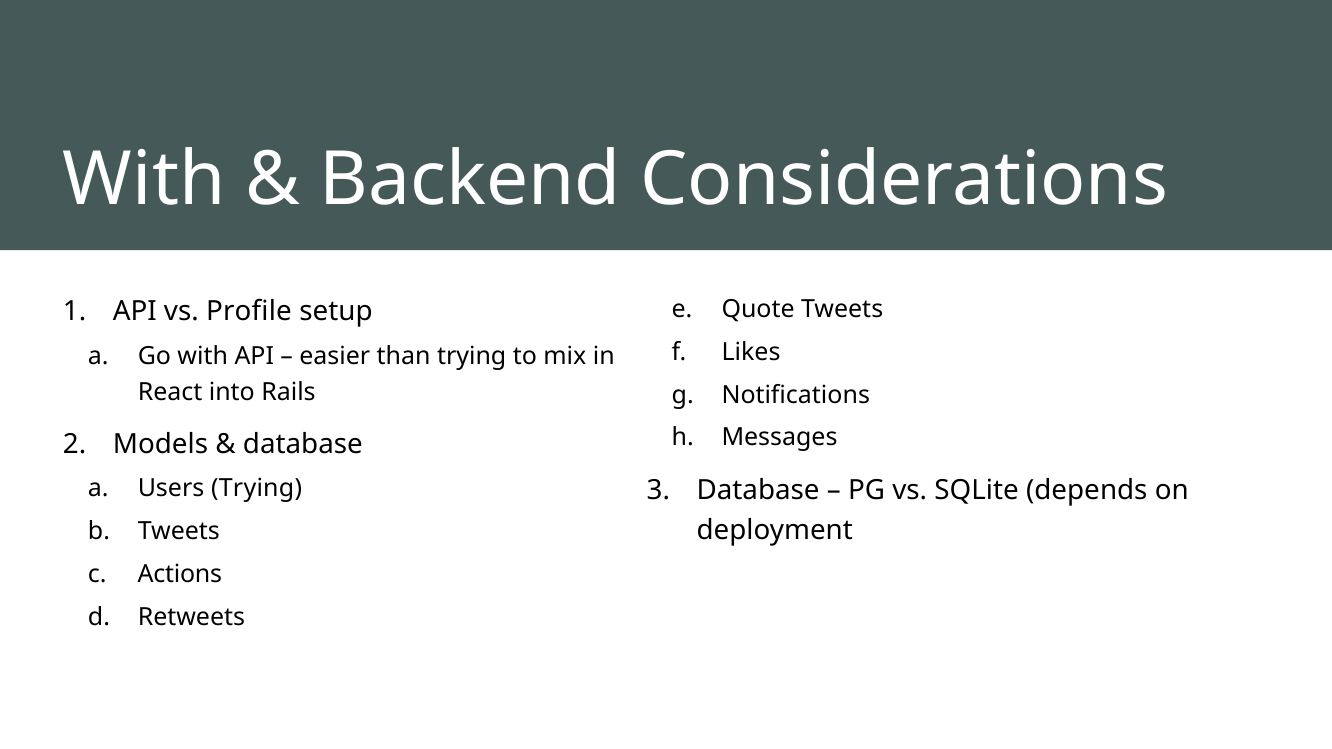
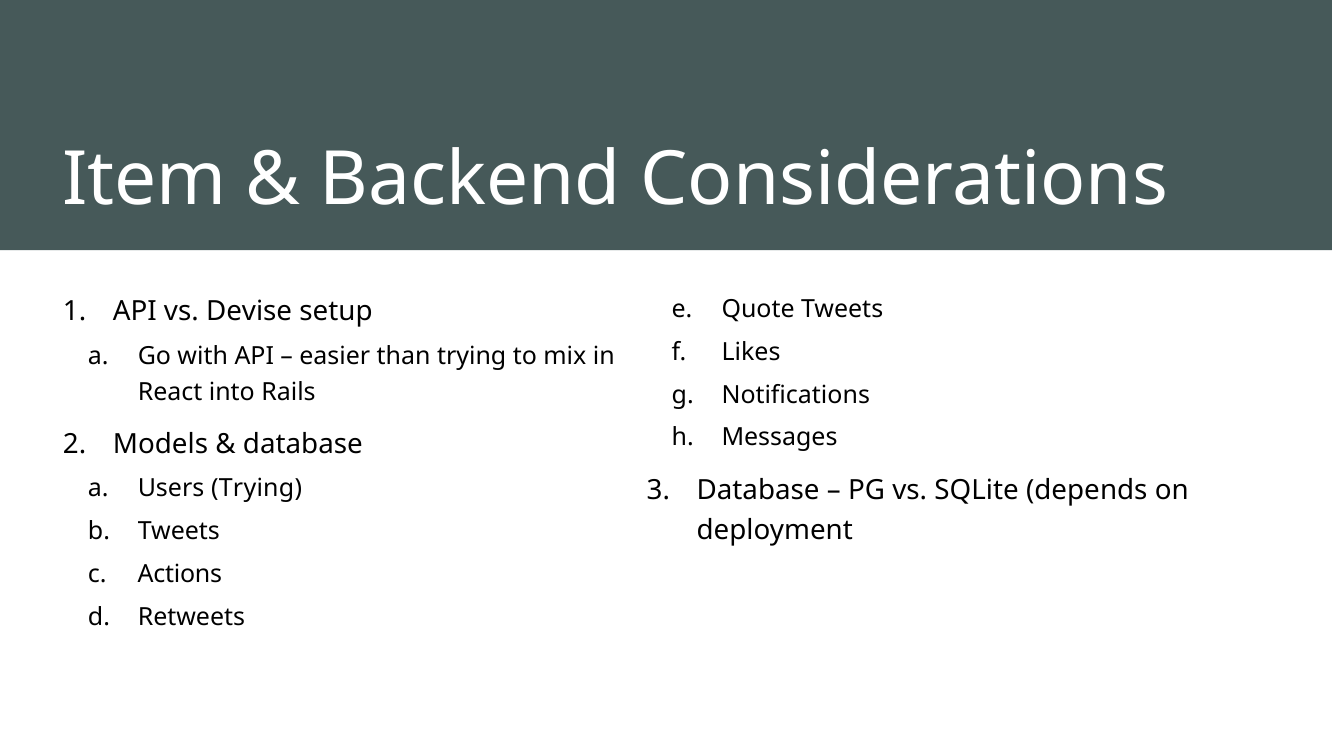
With at (144, 180): With -> Item
Profile: Profile -> Devise
